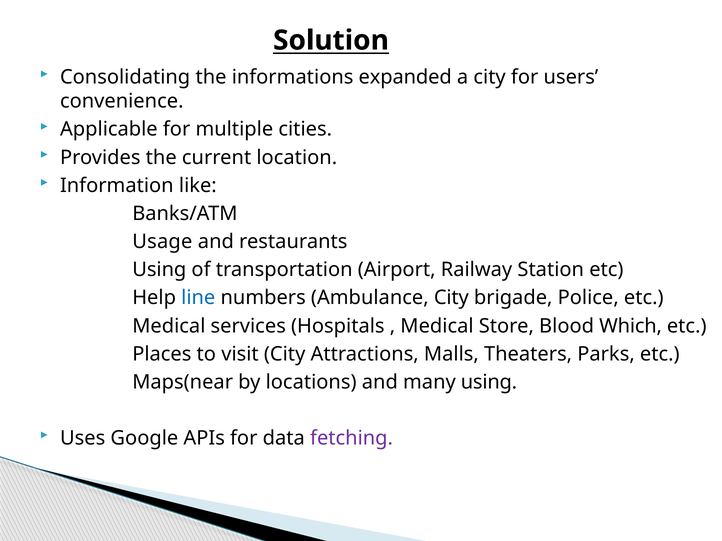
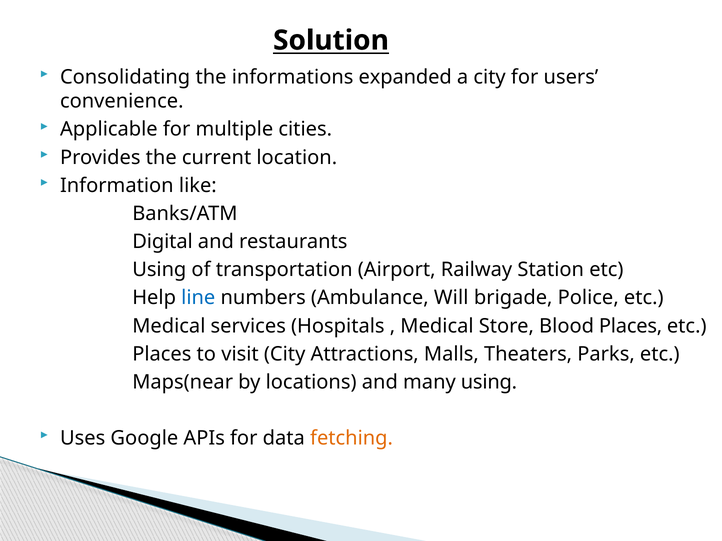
Usage: Usage -> Digital
Ambulance City: City -> Will
Blood Which: Which -> Places
fetching colour: purple -> orange
